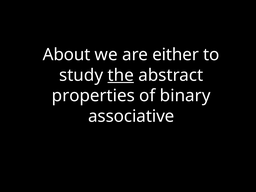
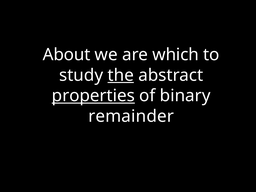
either: either -> which
properties underline: none -> present
associative: associative -> remainder
